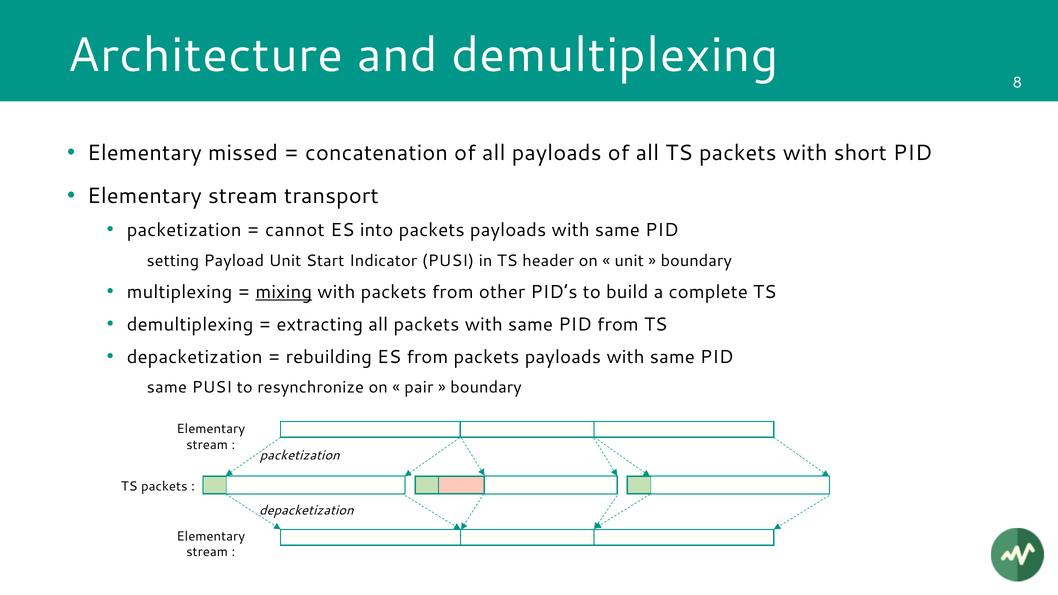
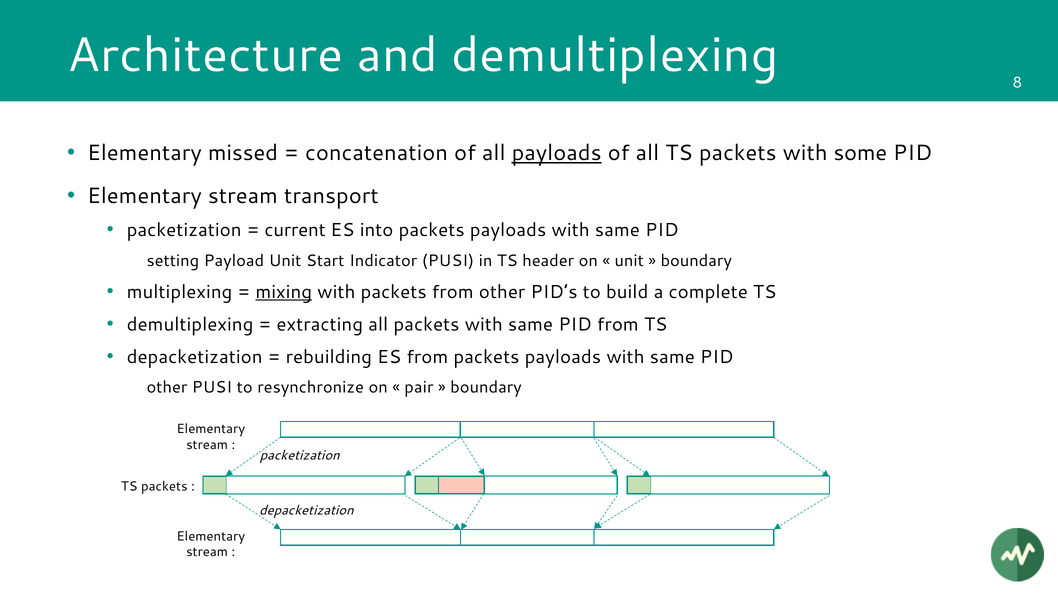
payloads at (557, 153) underline: none -> present
short: short -> some
cannot: cannot -> current
same at (167, 387): same -> other
